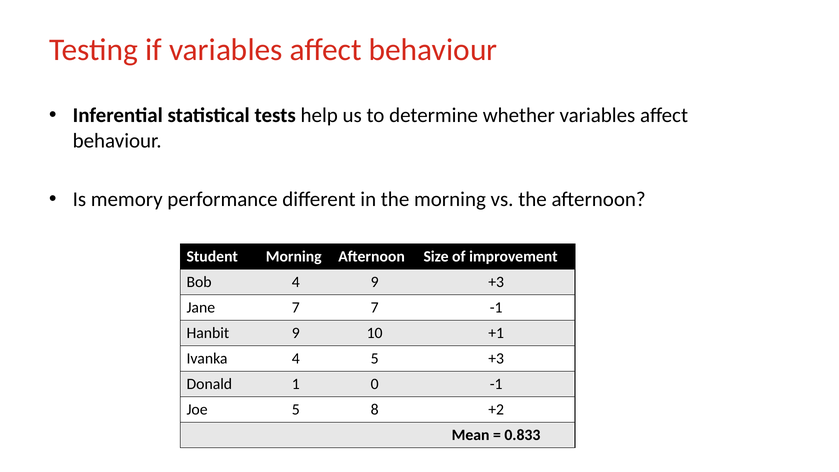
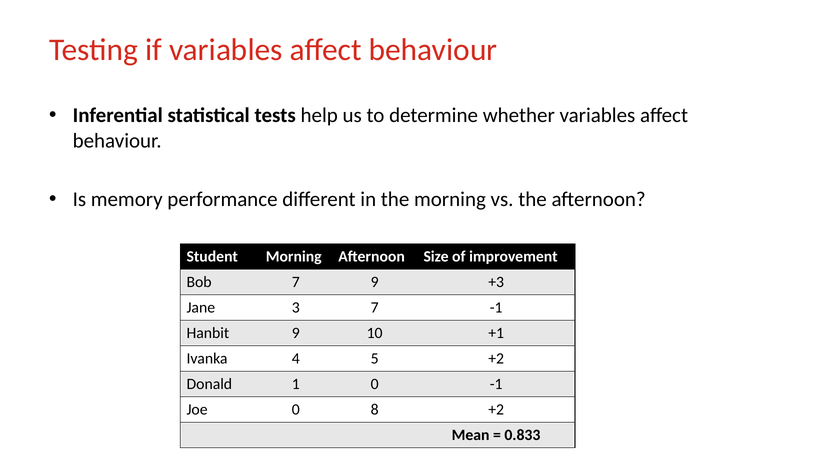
Bob 4: 4 -> 7
Jane 7: 7 -> 3
5 +3: +3 -> +2
Joe 5: 5 -> 0
